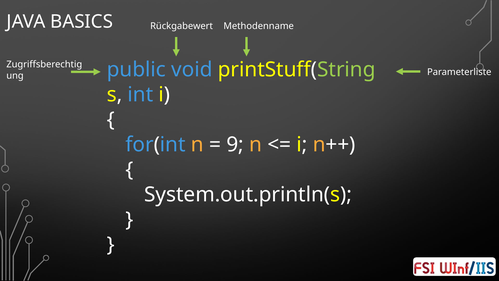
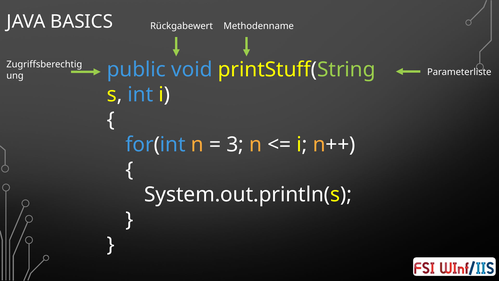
9: 9 -> 3
